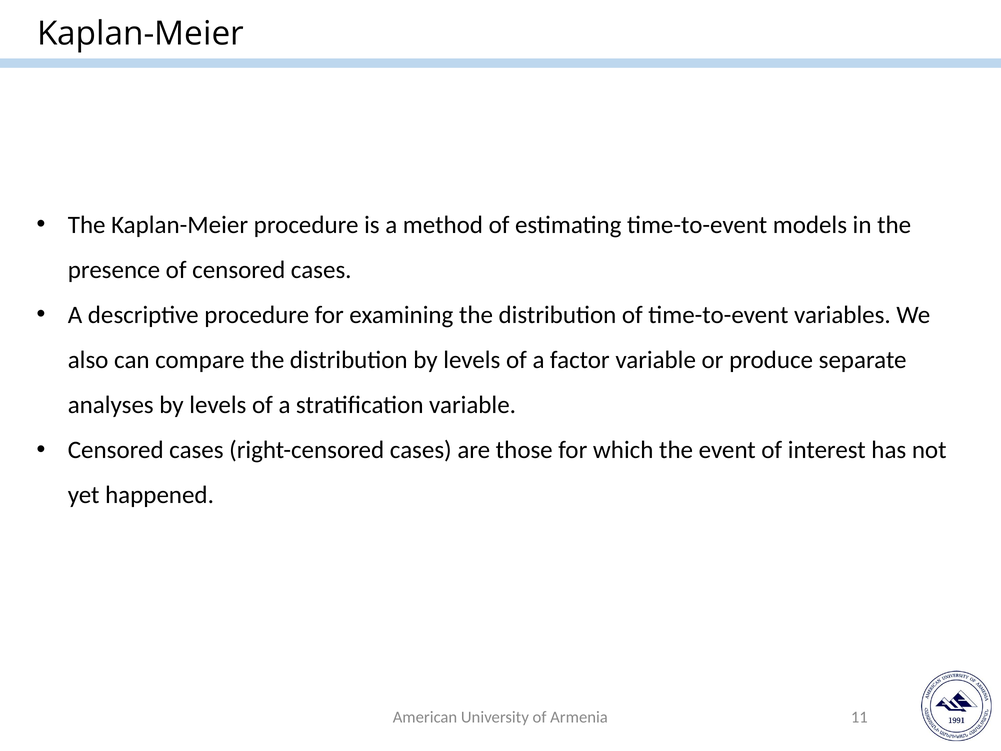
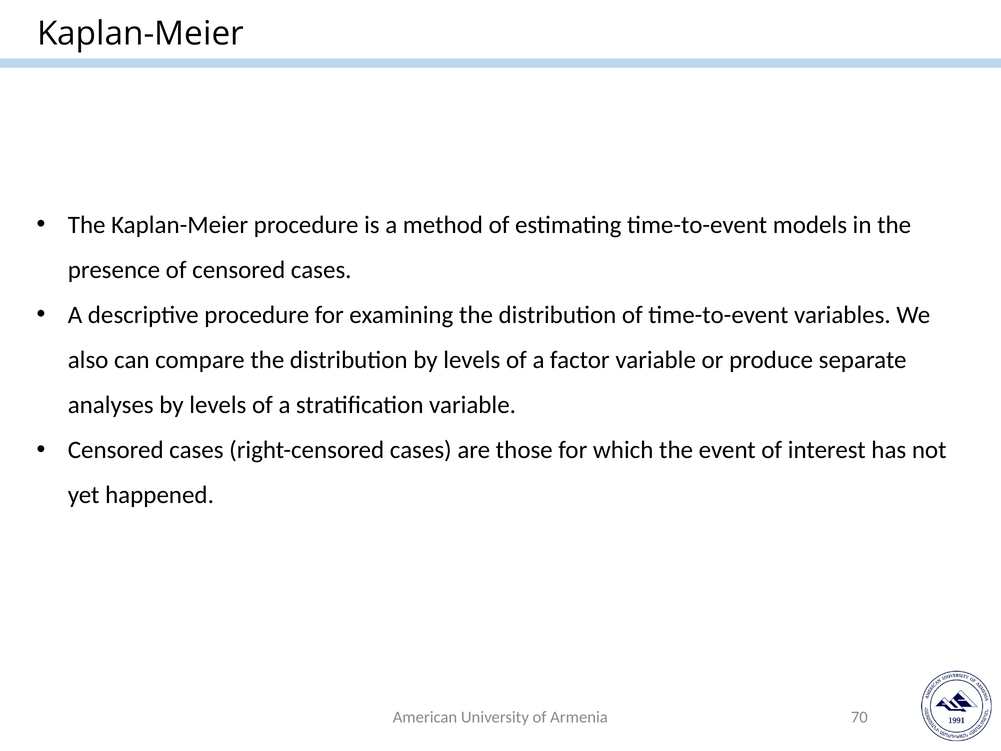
11: 11 -> 70
